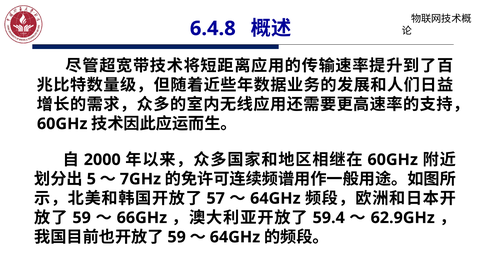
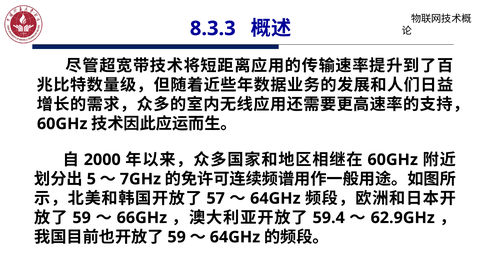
6.4.8: 6.4.8 -> 8.3.3
